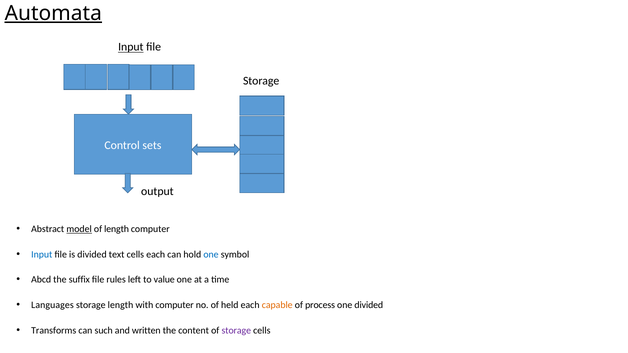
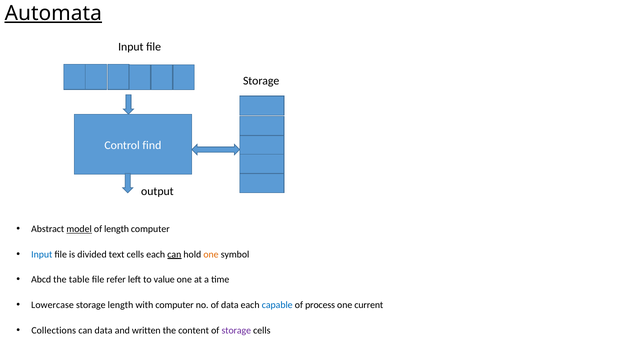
Input at (131, 47) underline: present -> none
sets: sets -> find
can at (174, 254) underline: none -> present
one at (211, 254) colour: blue -> orange
suffix: suffix -> table
rules: rules -> refer
Languages: Languages -> Lowercase
of held: held -> data
capable colour: orange -> blue
one divided: divided -> current
Transforms: Transforms -> Collections
can such: such -> data
